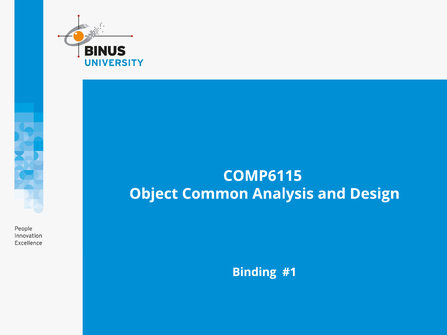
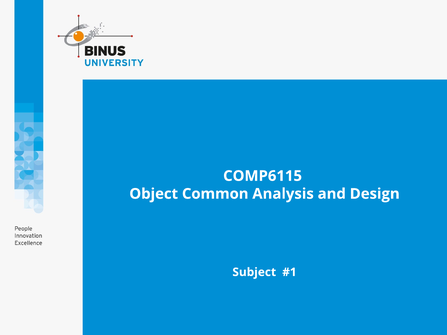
Binding: Binding -> Subject
